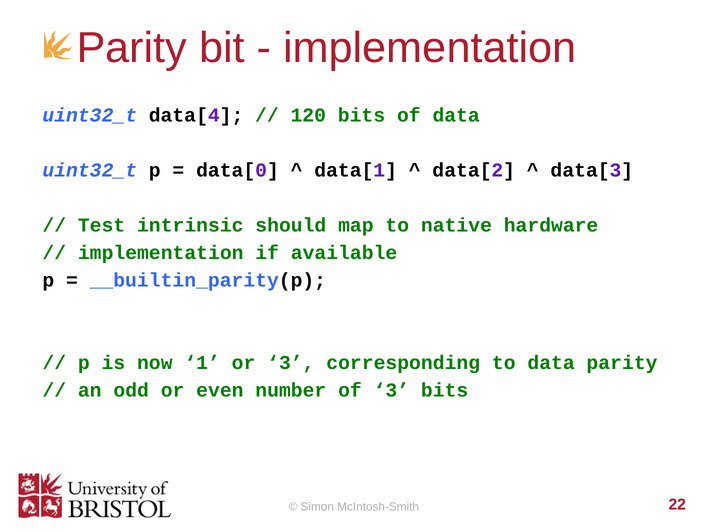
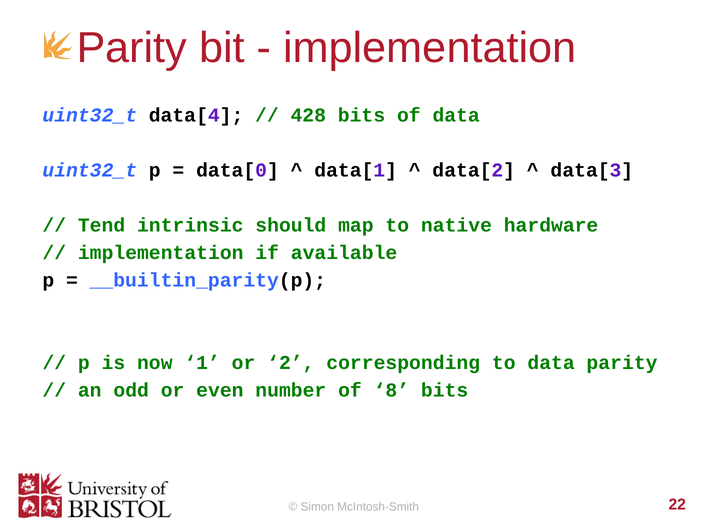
120: 120 -> 428
Test: Test -> Tend
or 3: 3 -> 2
of 3: 3 -> 8
